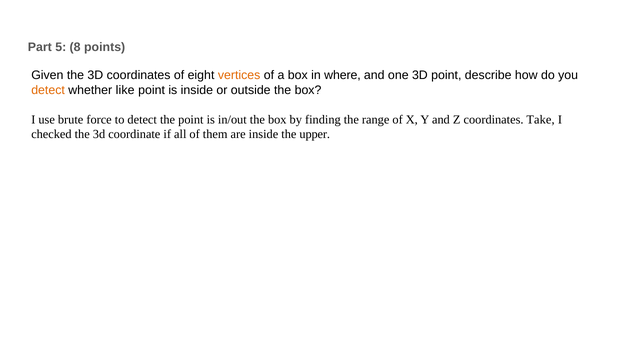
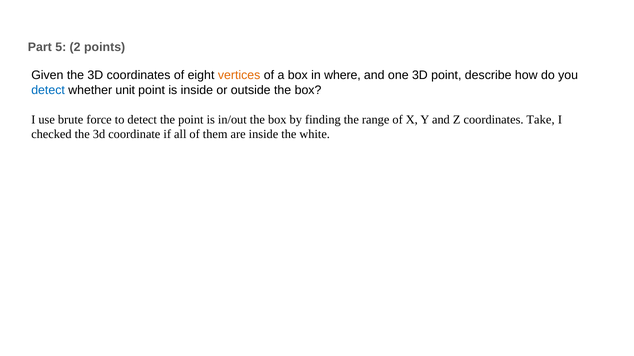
8: 8 -> 2
detect at (48, 90) colour: orange -> blue
like: like -> unit
upper: upper -> white
